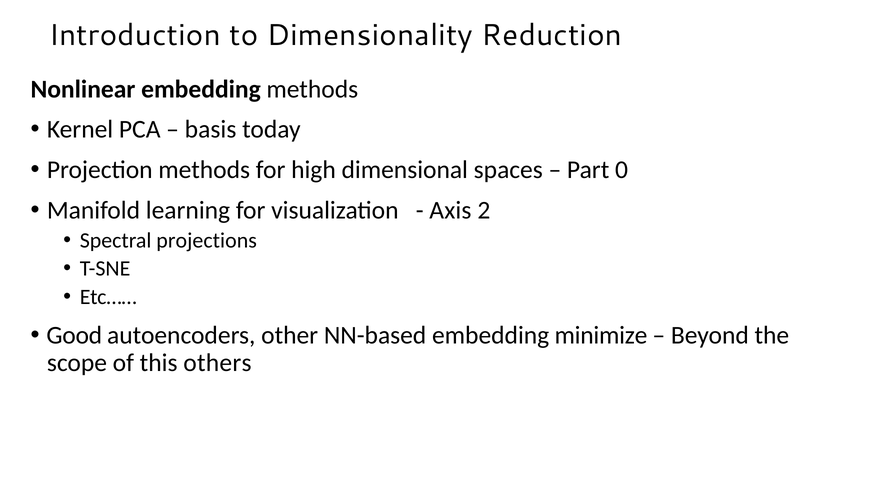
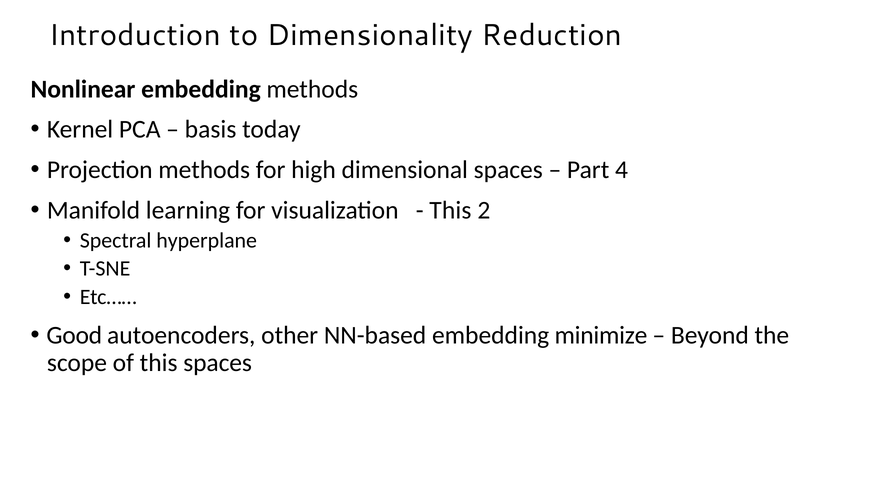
0: 0 -> 4
Axis at (450, 210): Axis -> This
projections: projections -> hyperplane
this others: others -> spaces
